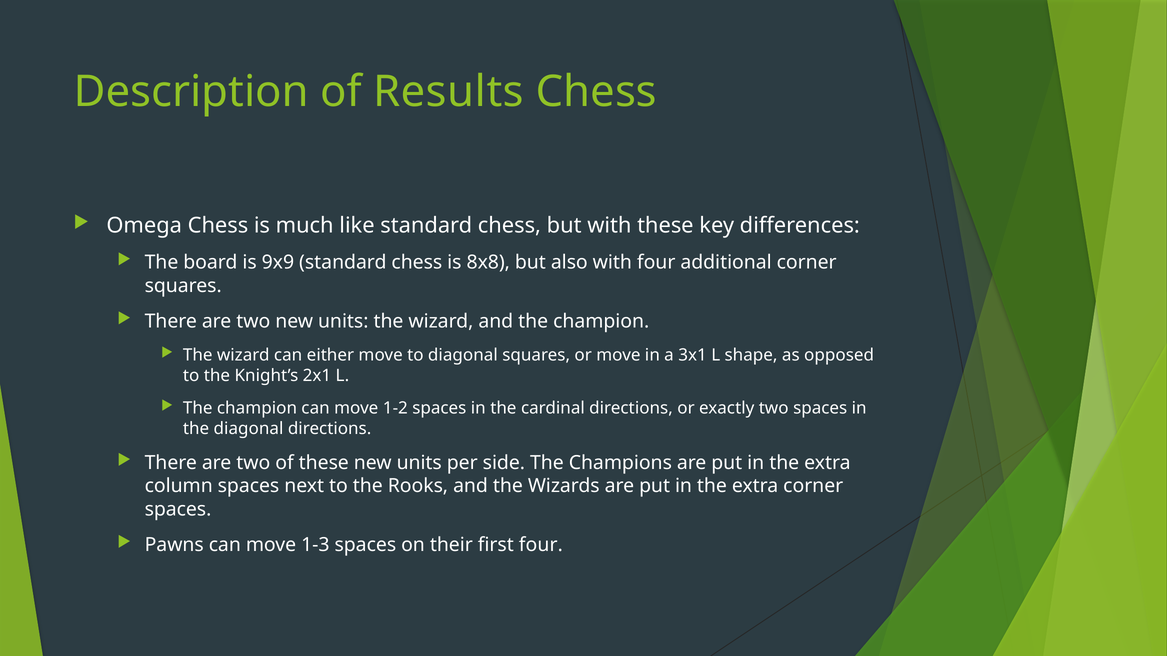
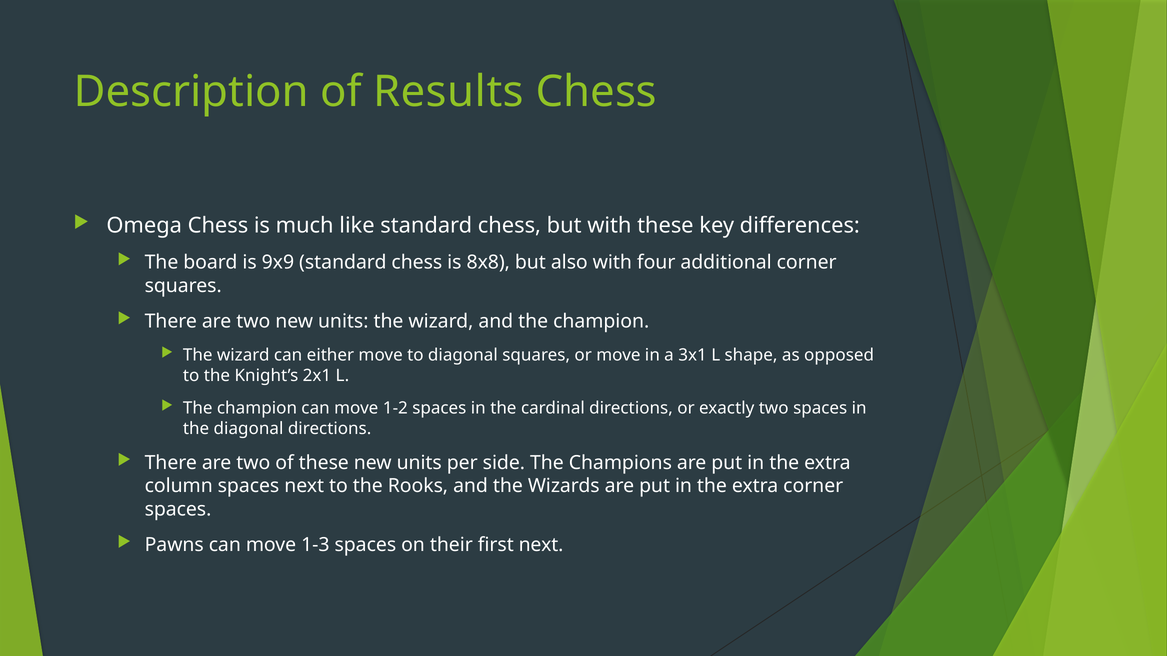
first four: four -> next
